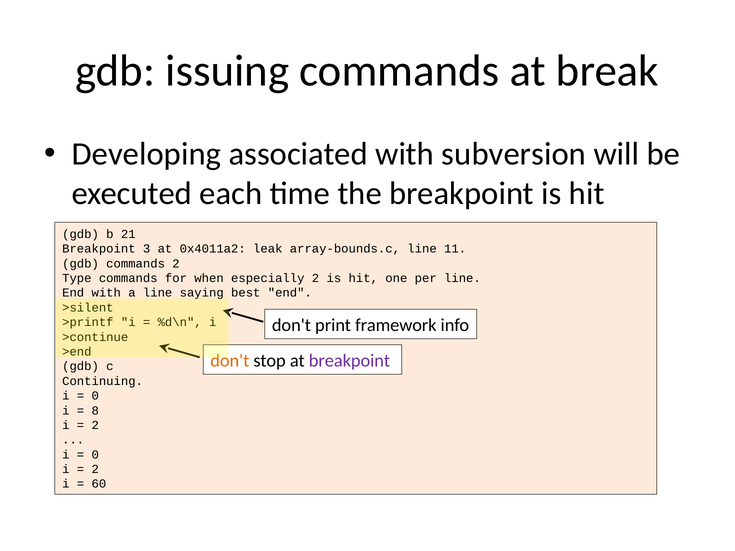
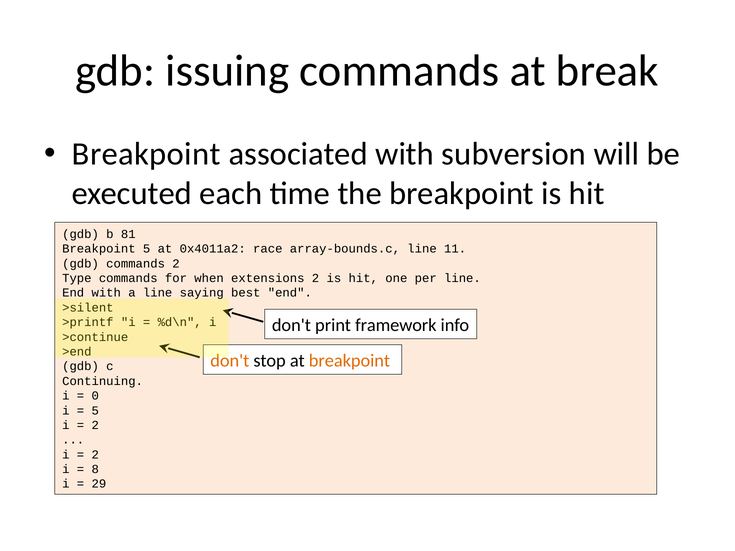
Developing at (146, 154): Developing -> Breakpoint
21: 21 -> 81
Breakpoint 3: 3 -> 5
leak: leak -> race
especially: especially -> extensions
breakpoint at (349, 361) colour: purple -> orange
8 at (95, 411): 8 -> 5
0 at (95, 455): 0 -> 2
2 at (95, 469): 2 -> 8
60: 60 -> 29
